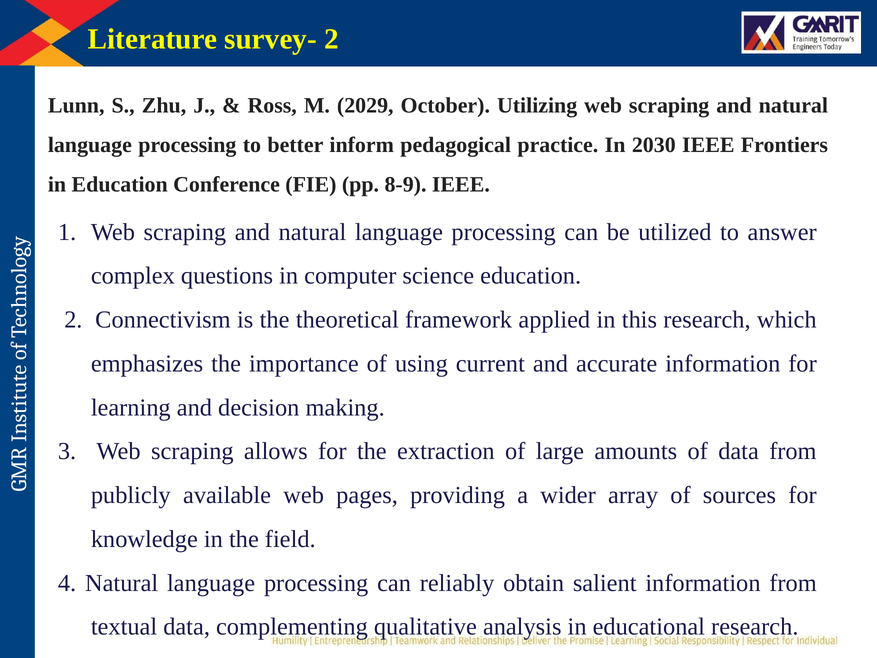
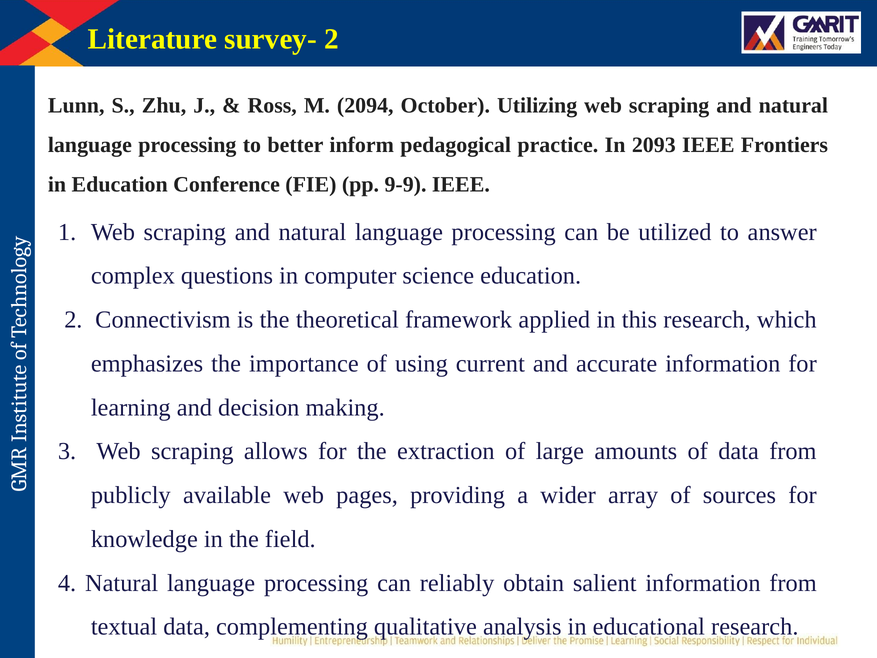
2029: 2029 -> 2094
2030: 2030 -> 2093
8-9: 8-9 -> 9-9
